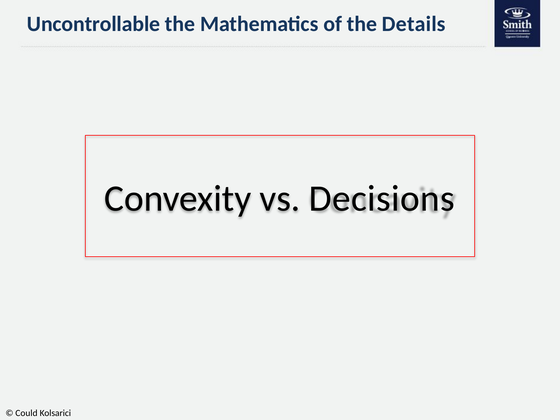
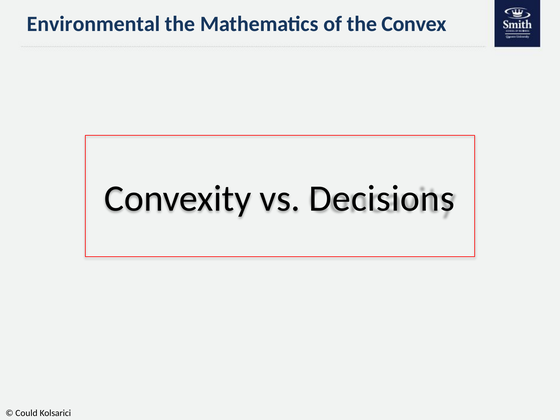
Uncontrollable: Uncontrollable -> Environmental
Details: Details -> Convex
